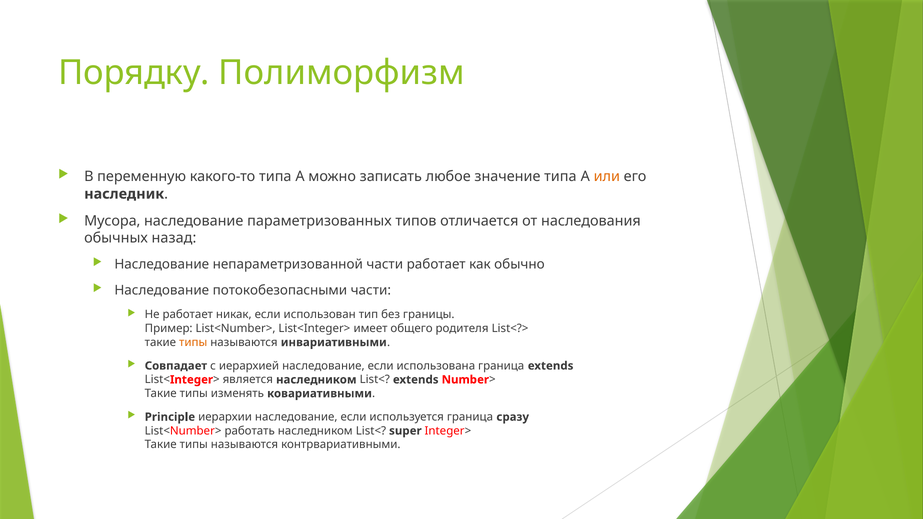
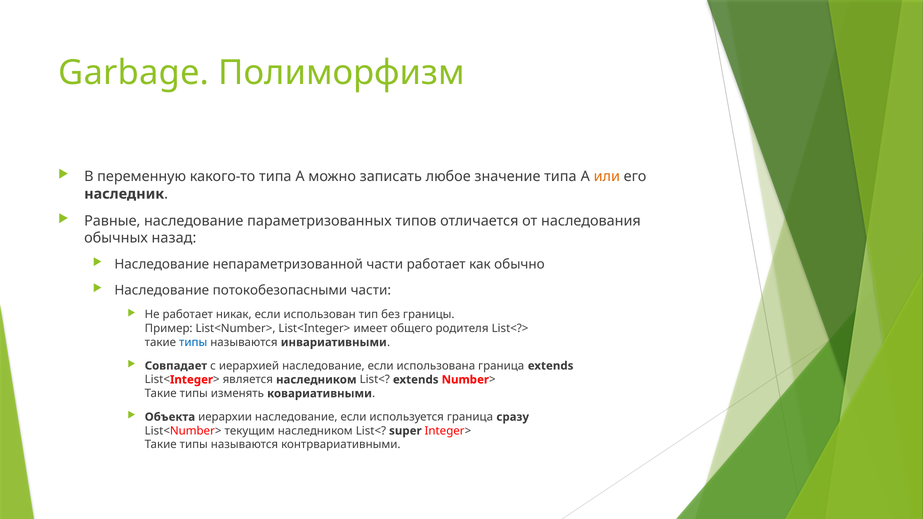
Порядку: Порядку -> Garbage
Мусора: Мусора -> Равные
типы at (193, 342) colour: orange -> blue
Principle: Principle -> Объекта
работать: работать -> текущим
